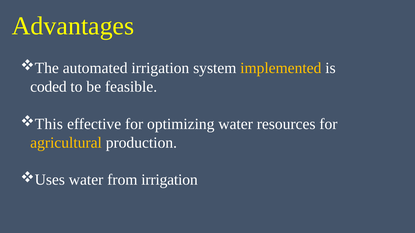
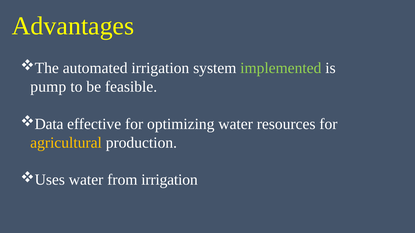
implemented colour: yellow -> light green
coded: coded -> pump
This: This -> Data
